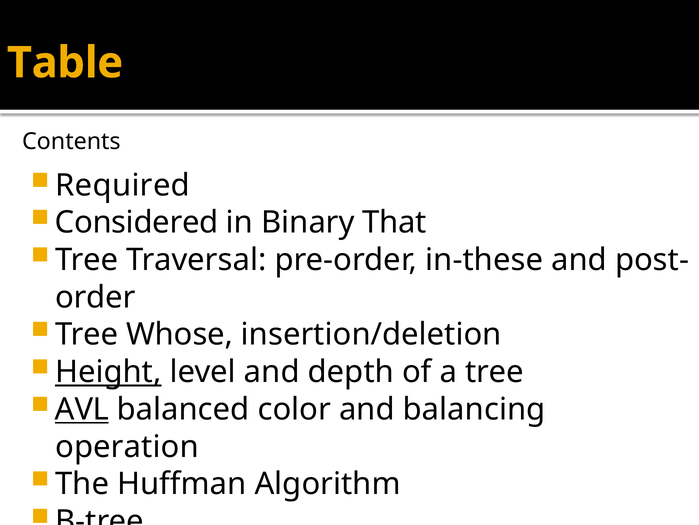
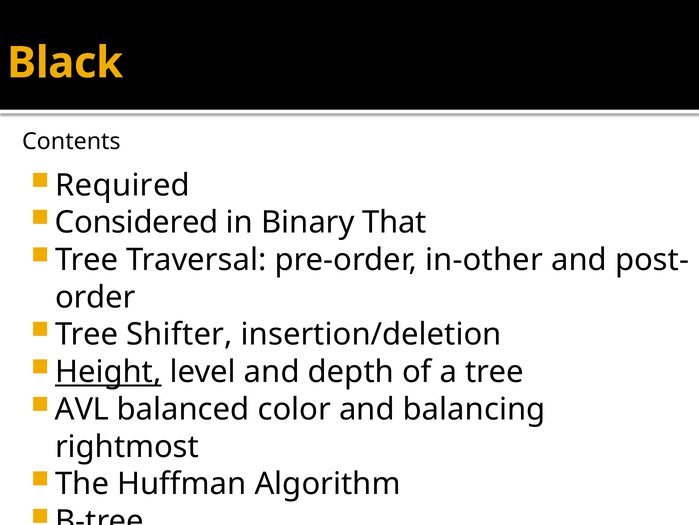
Table at (65, 63): Table -> Black
in-these: in-these -> in-other
Whose: Whose -> Shifter
AVL underline: present -> none
operation: operation -> rightmost
